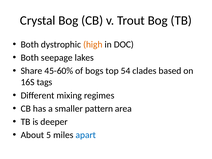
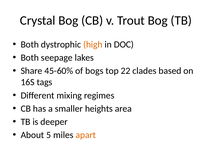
54: 54 -> 22
pattern: pattern -> heights
apart colour: blue -> orange
